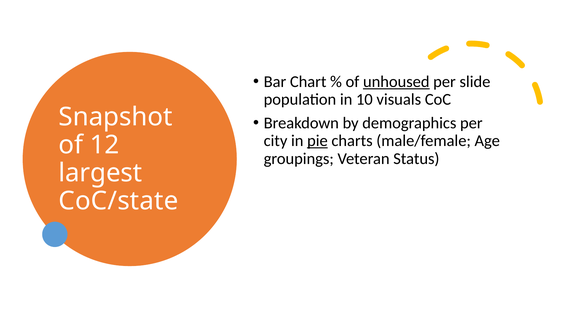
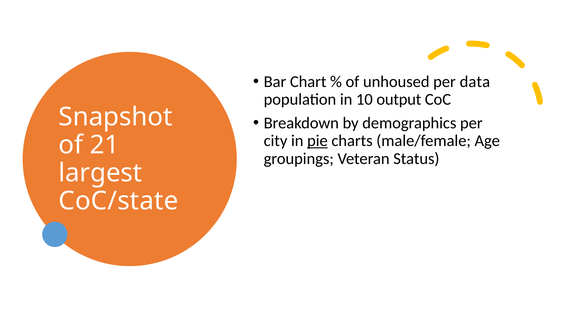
unhoused underline: present -> none
slide: slide -> data
visuals: visuals -> output
12: 12 -> 21
